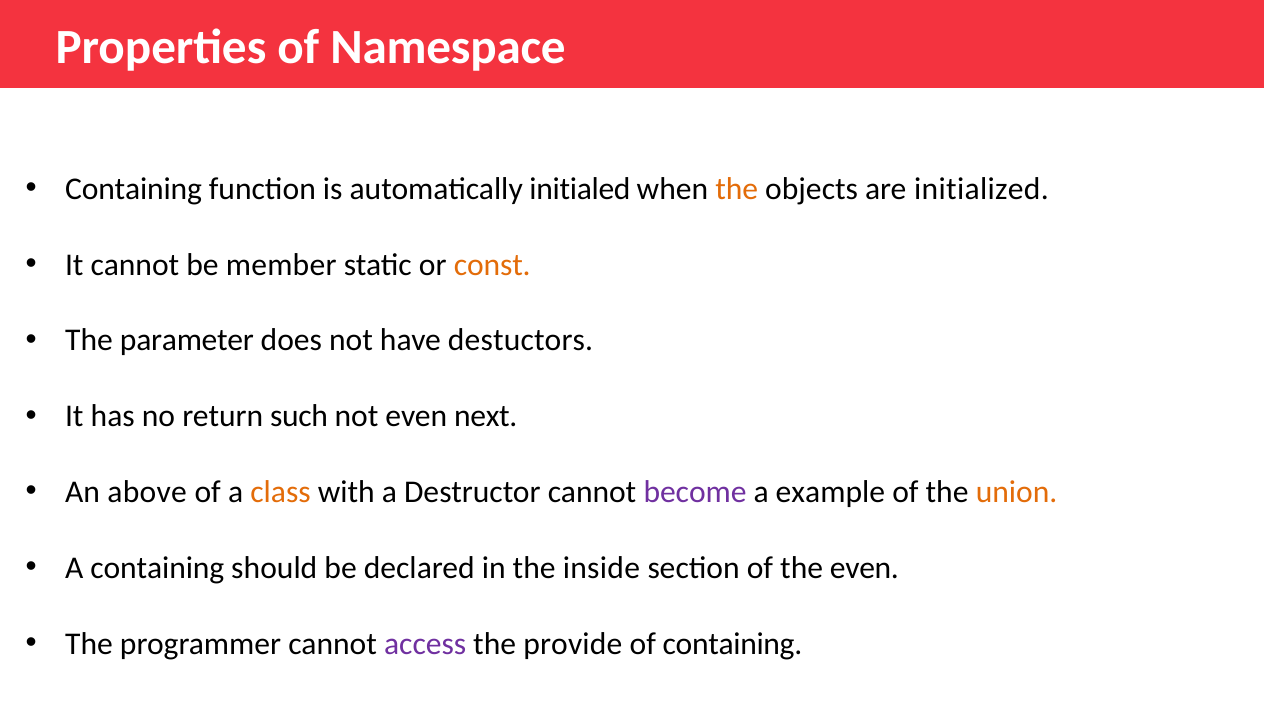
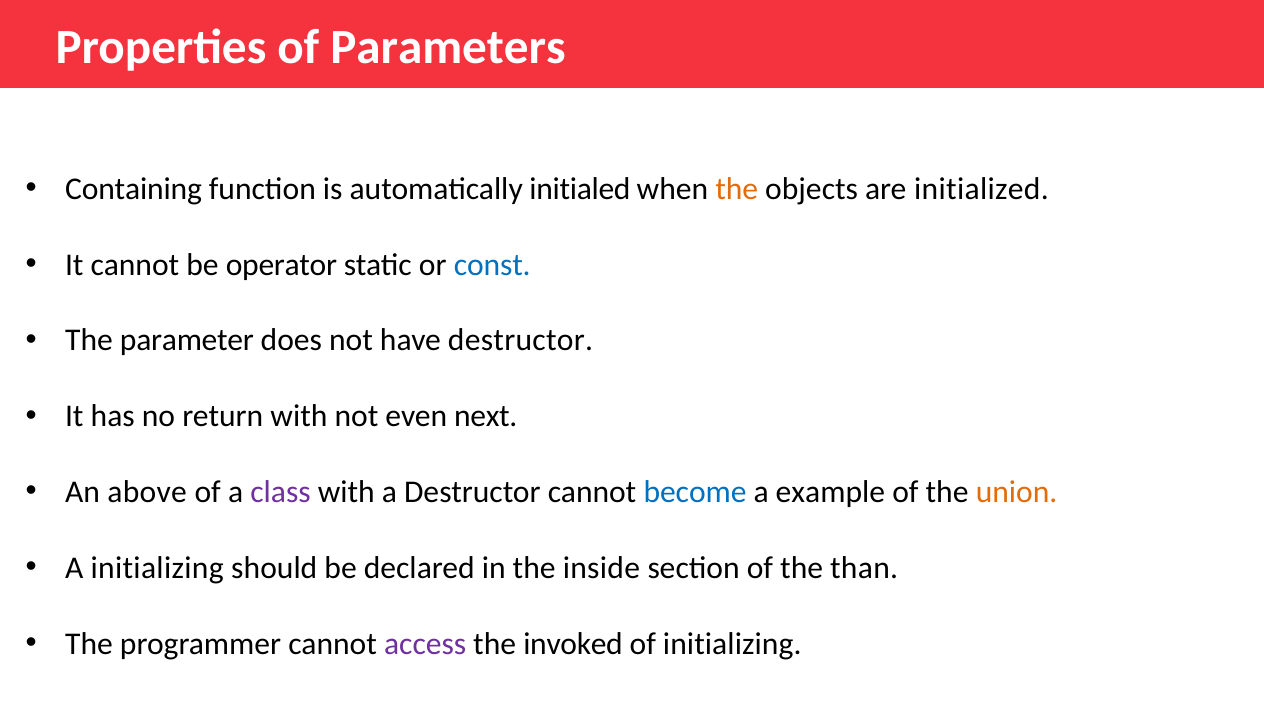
Namespace: Namespace -> Parameters
member: member -> operator
const colour: orange -> blue
have destuctors: destuctors -> destructor
return such: such -> with
class colour: orange -> purple
become colour: purple -> blue
A containing: containing -> initializing
the even: even -> than
provide: provide -> invoked
of containing: containing -> initializing
